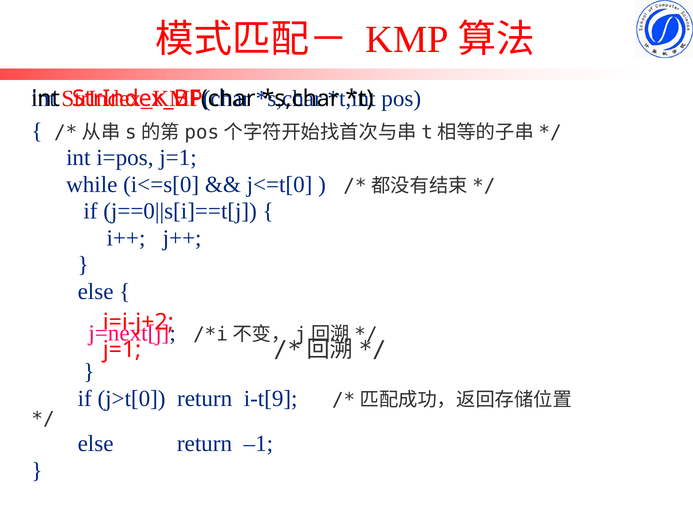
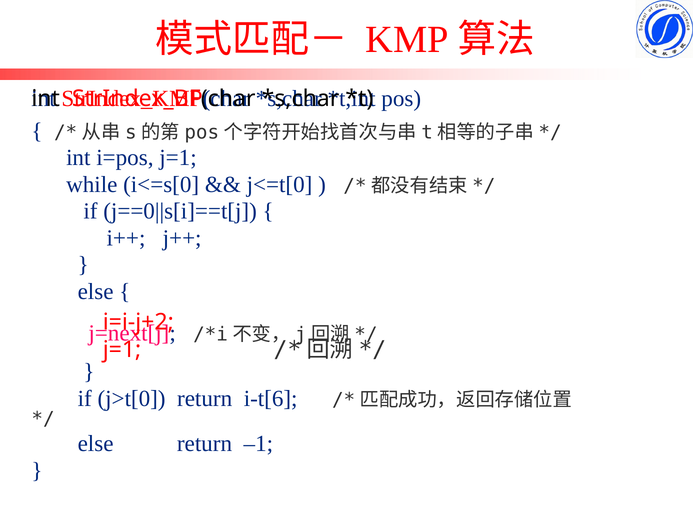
i-t[9: i-t[9 -> i-t[6
